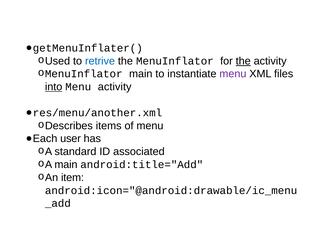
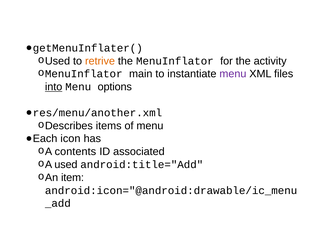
retrive colour: blue -> orange
the at (243, 61) underline: present -> none
Menu activity: activity -> options
user: user -> icon
standard: standard -> contents
main at (66, 165): main -> used
